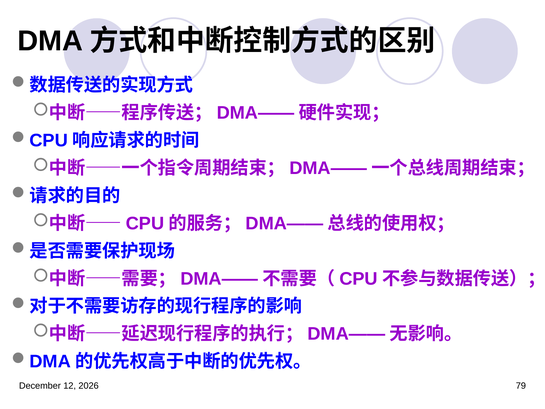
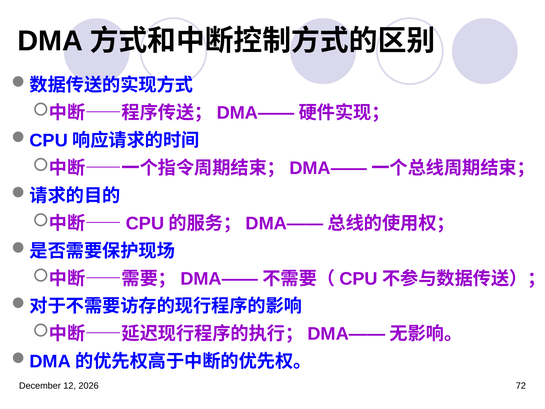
79: 79 -> 72
